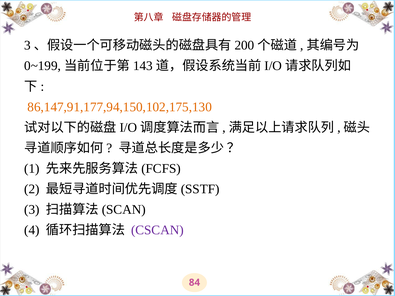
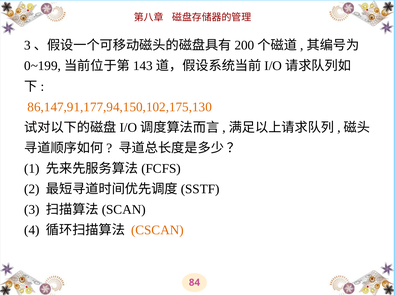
CSCAN colour: purple -> orange
